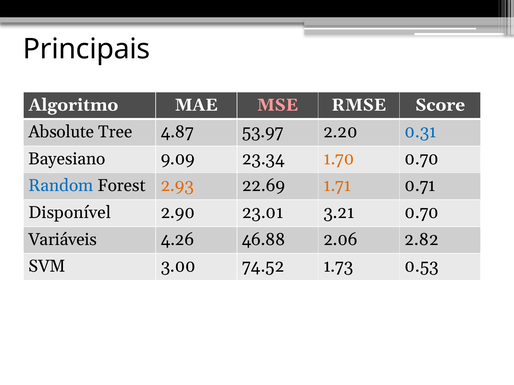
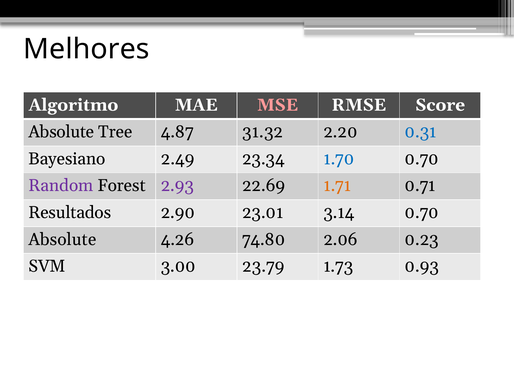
Principais: Principais -> Melhores
53.97: 53.97 -> 31.32
9.09: 9.09 -> 2.49
1.70 colour: orange -> blue
Random colour: blue -> purple
2.93 colour: orange -> purple
Disponível: Disponível -> Resultados
3.21: 3.21 -> 3.14
Variáveis at (63, 240): Variáveis -> Absolute
46.88: 46.88 -> 74.80
2.82: 2.82 -> 0.23
74.52: 74.52 -> 23.79
0.53: 0.53 -> 0.93
